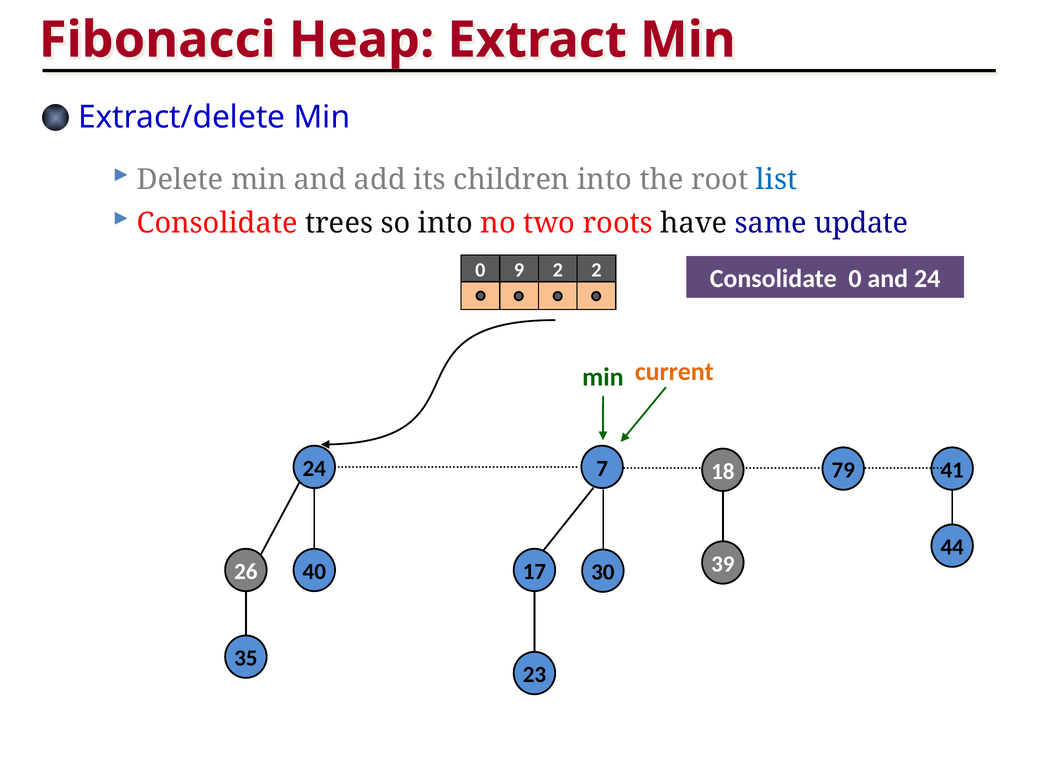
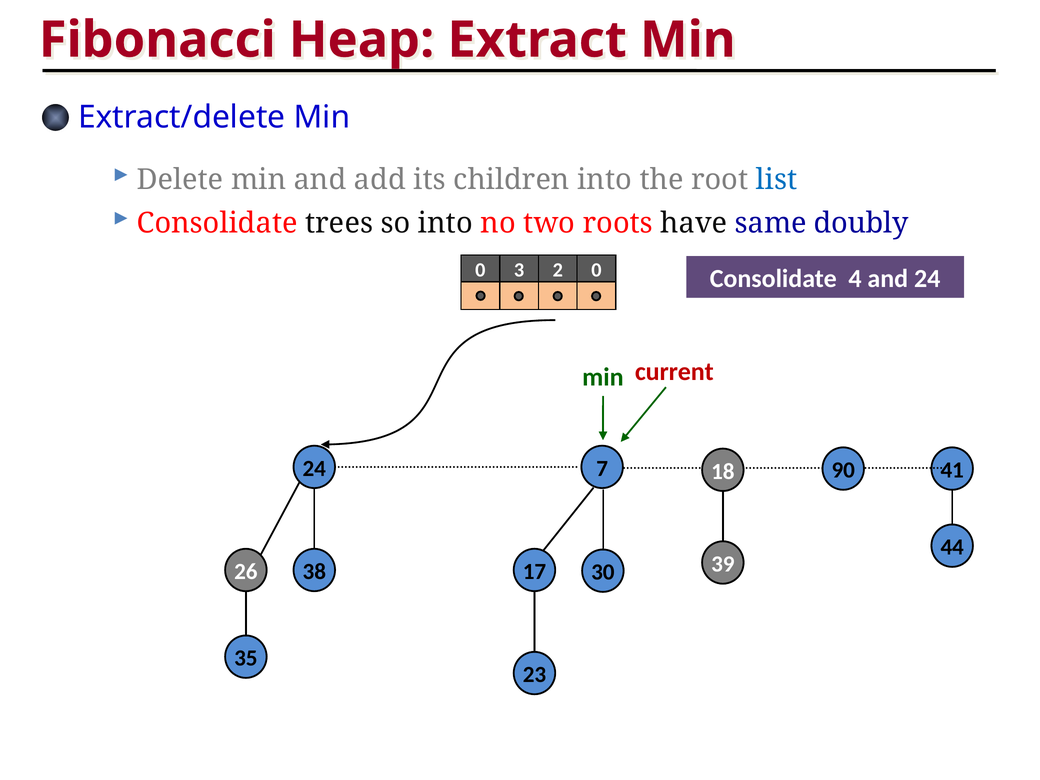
update: update -> doubly
9: 9 -> 3
2 2: 2 -> 0
Consolidate 0: 0 -> 4
current colour: orange -> red
79: 79 -> 90
40: 40 -> 38
